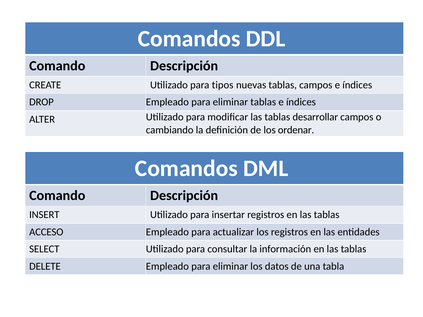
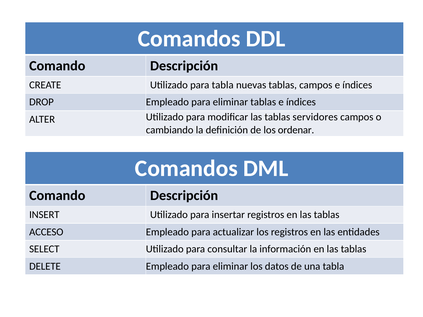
para tipos: tipos -> tabla
desarrollar: desarrollar -> servidores
